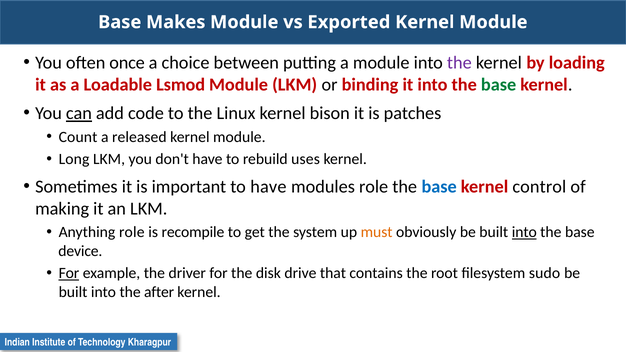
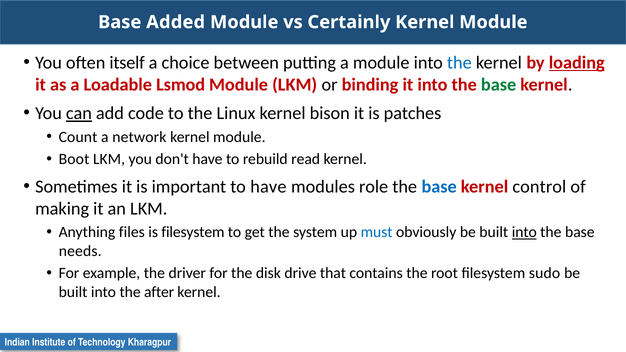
Makes: Makes -> Added
Exported: Exported -> Certainly
once: once -> itself
the at (459, 63) colour: purple -> blue
loading underline: none -> present
released: released -> network
Long: Long -> Boot
uses: uses -> read
Anything role: role -> files
is recompile: recompile -> filesystem
must colour: orange -> blue
device: device -> needs
For at (69, 273) underline: present -> none
